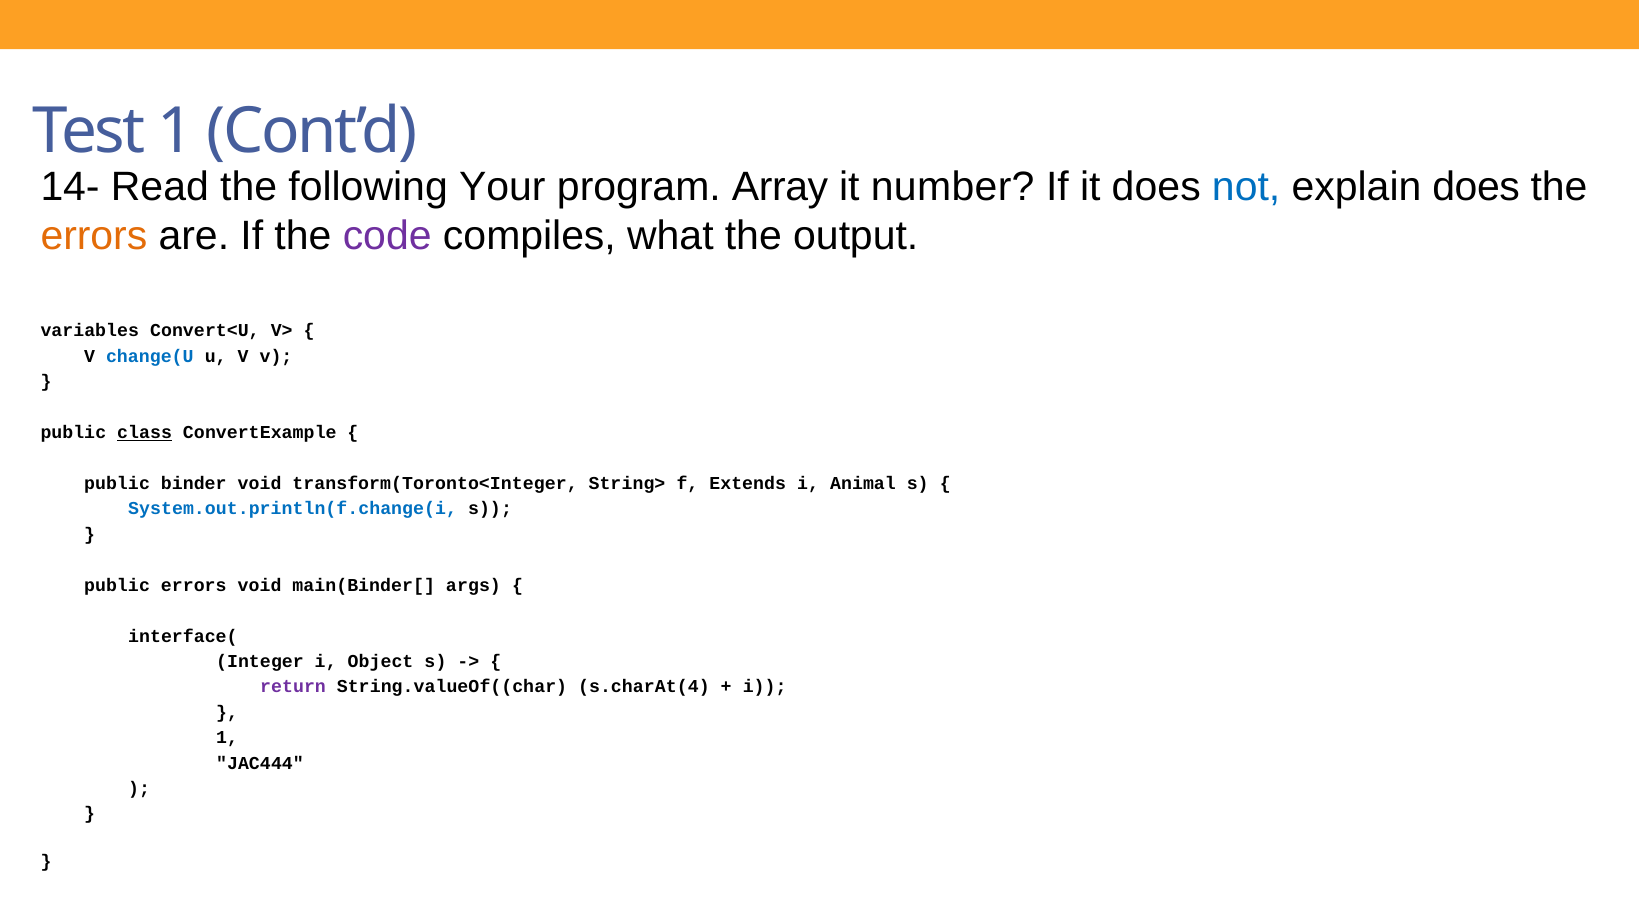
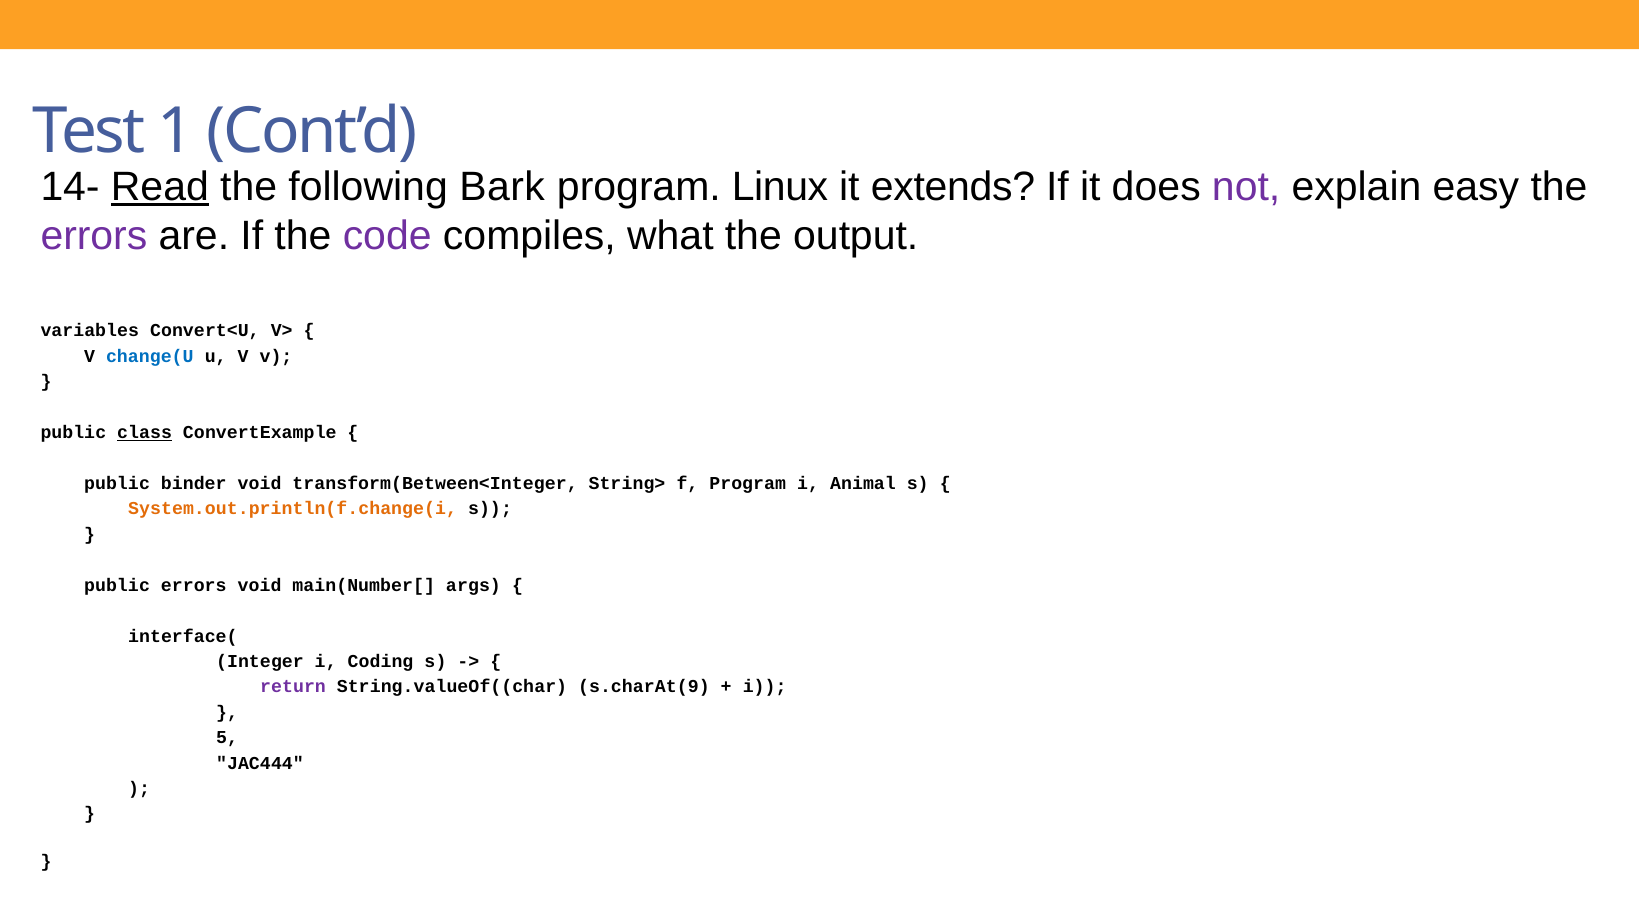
Read underline: none -> present
Your: Your -> Bark
Array: Array -> Linux
number: number -> extends
not colour: blue -> purple
explain does: does -> easy
errors at (94, 236) colour: orange -> purple
transform(Toronto<Integer: transform(Toronto<Integer -> transform(Between<Integer
f Extends: Extends -> Program
System.out.println(f.change(i colour: blue -> orange
main(Binder[: main(Binder[ -> main(Number[
Object: Object -> Coding
s.charAt(4: s.charAt(4 -> s.charAt(9
1 at (227, 738): 1 -> 5
